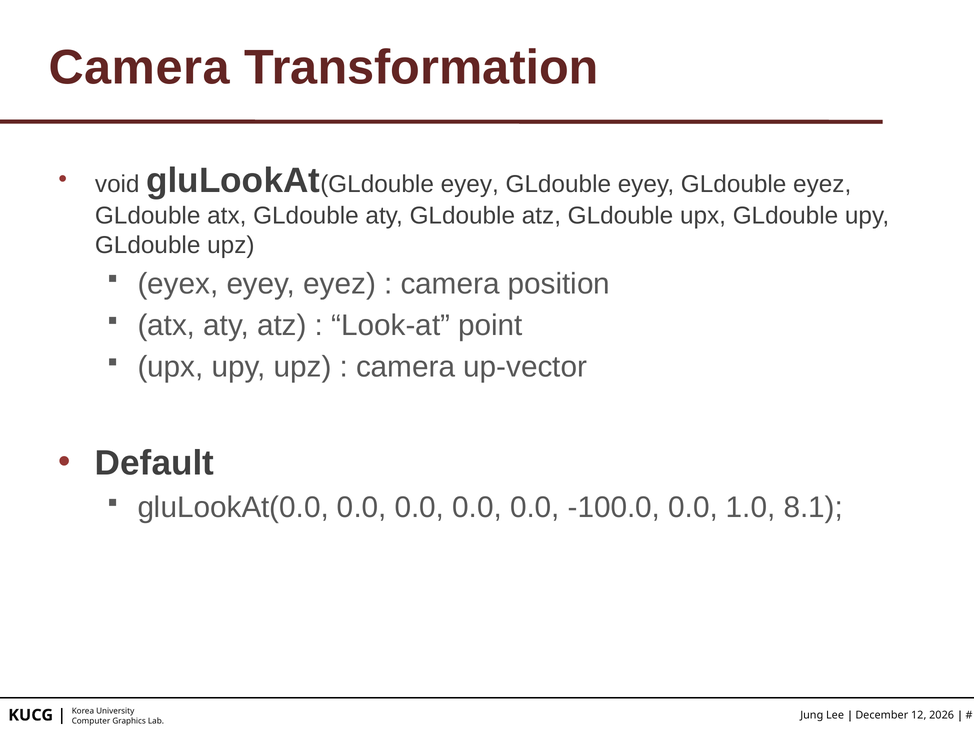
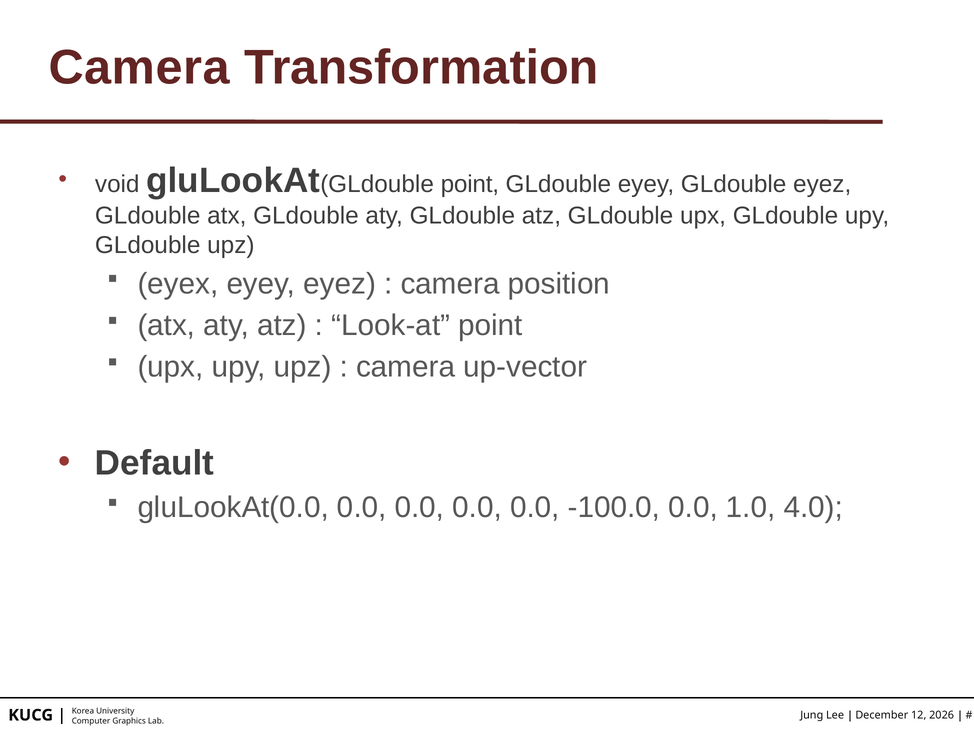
eyey at (470, 184): eyey -> point
8.1: 8.1 -> 4.0
